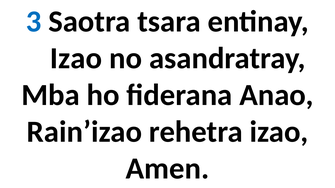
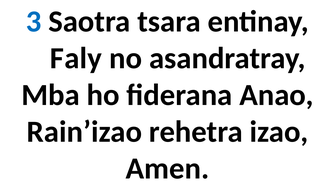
Izao at (76, 58): Izao -> Faly
